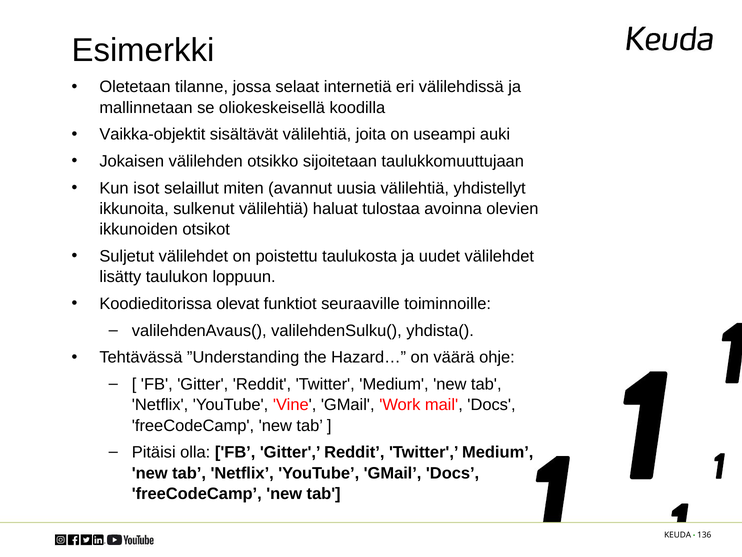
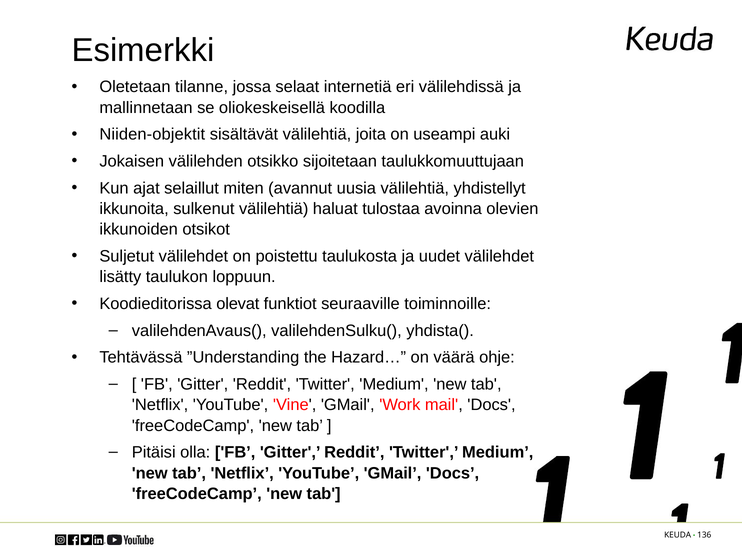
Vaikka-objektit: Vaikka-objektit -> Niiden-objektit
isot: isot -> ajat
